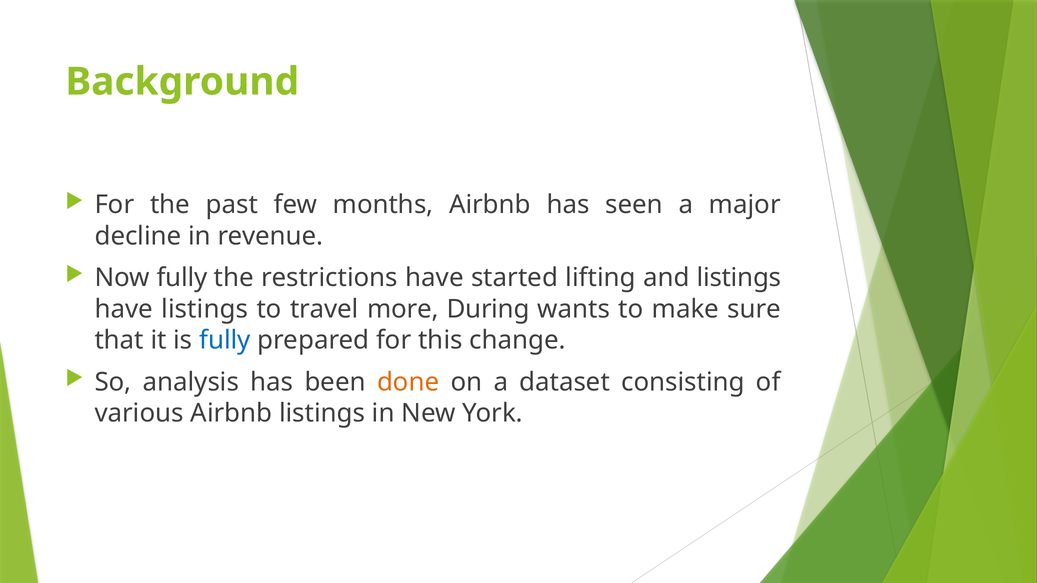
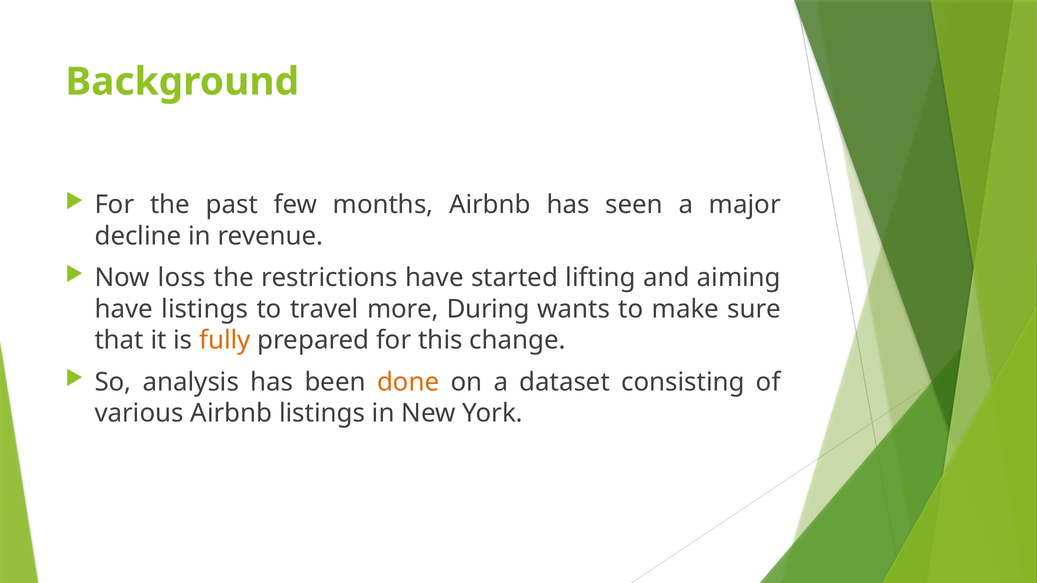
Now fully: fully -> loss
and listings: listings -> aiming
fully at (225, 340) colour: blue -> orange
